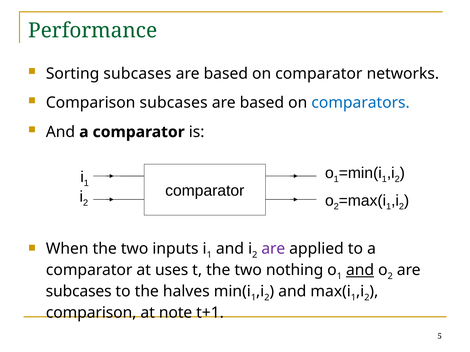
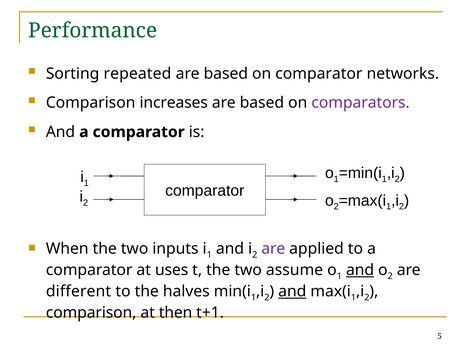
Sorting subcases: subcases -> repeated
Comparison subcases: subcases -> increases
comparators colour: blue -> purple
nothing: nothing -> assume
subcases at (79, 292): subcases -> different
and at (292, 292) underline: none -> present
note: note -> then
